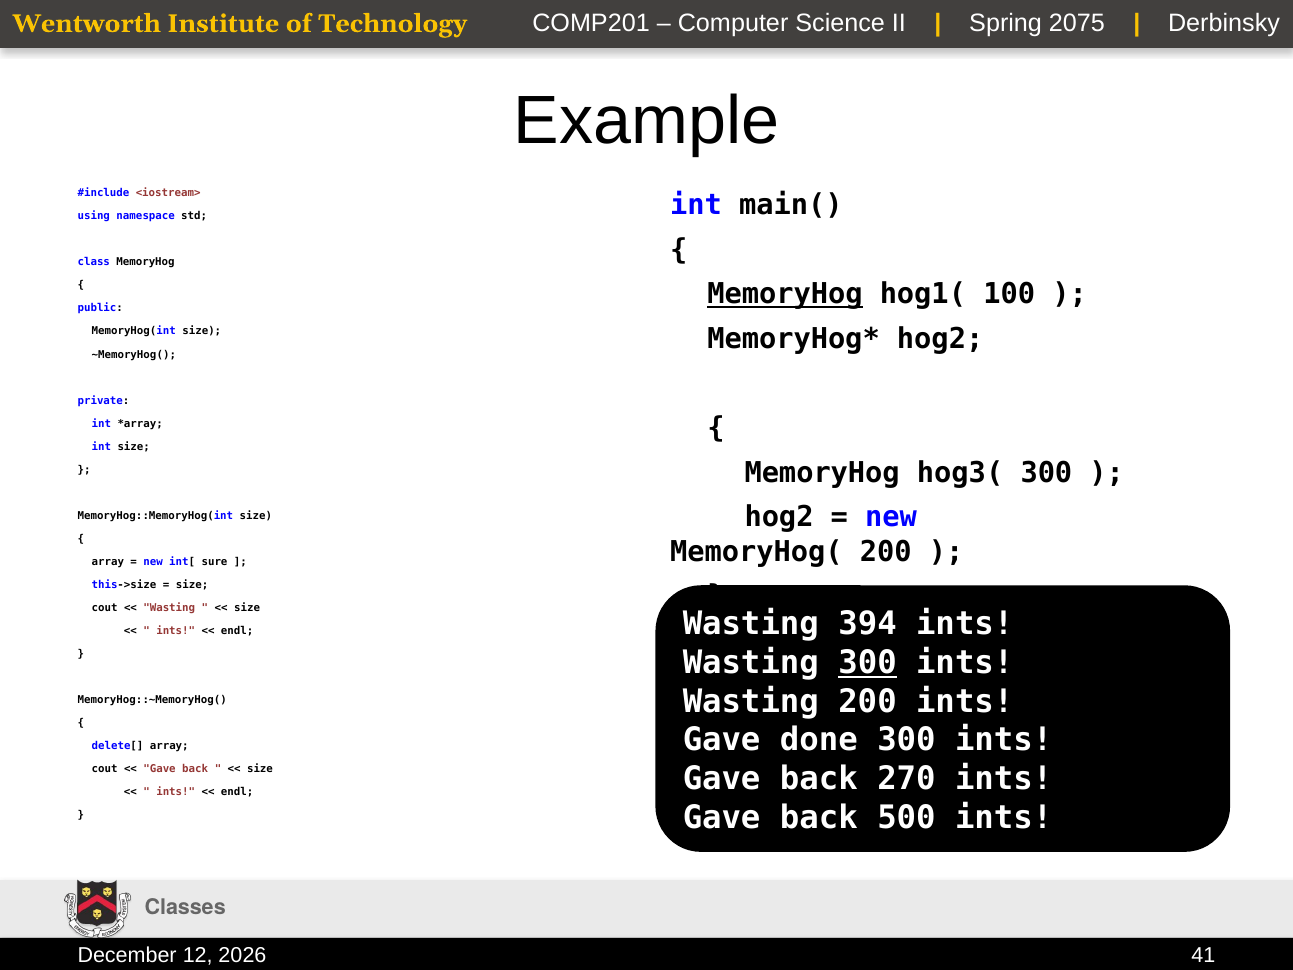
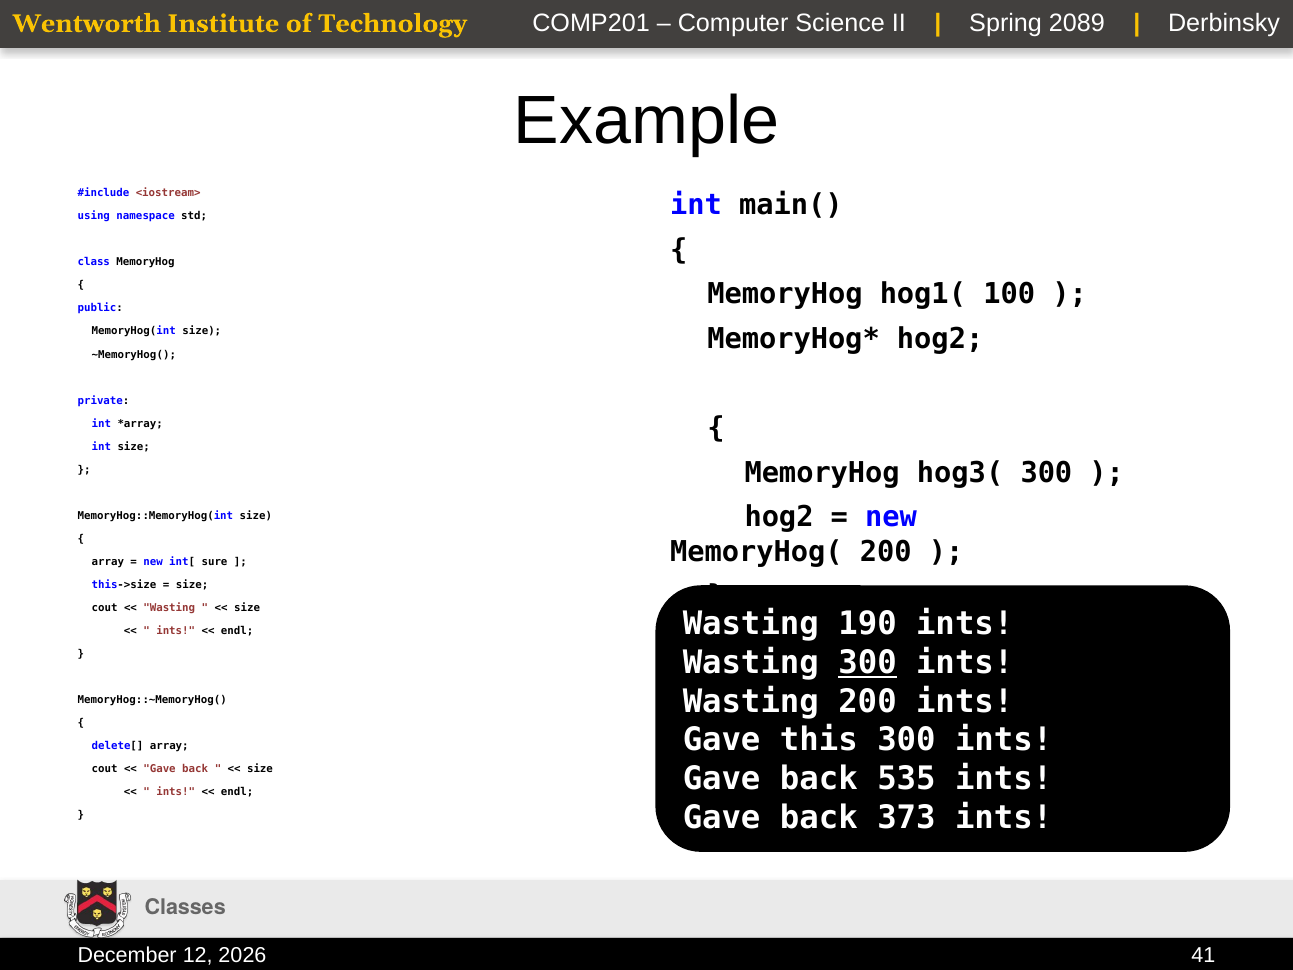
2075: 2075 -> 2089
MemoryHog at (785, 294) underline: present -> none
394: 394 -> 190
done: done -> this
270: 270 -> 535
500: 500 -> 373
